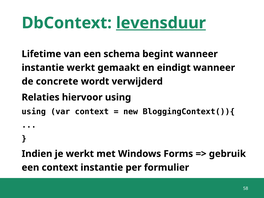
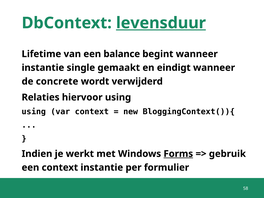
schema: schema -> balance
instantie werkt: werkt -> single
Forms underline: none -> present
